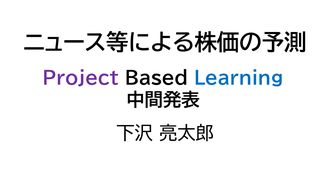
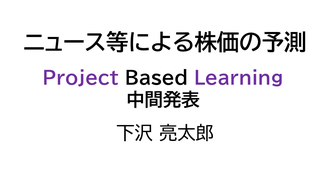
Learning colour: blue -> purple
